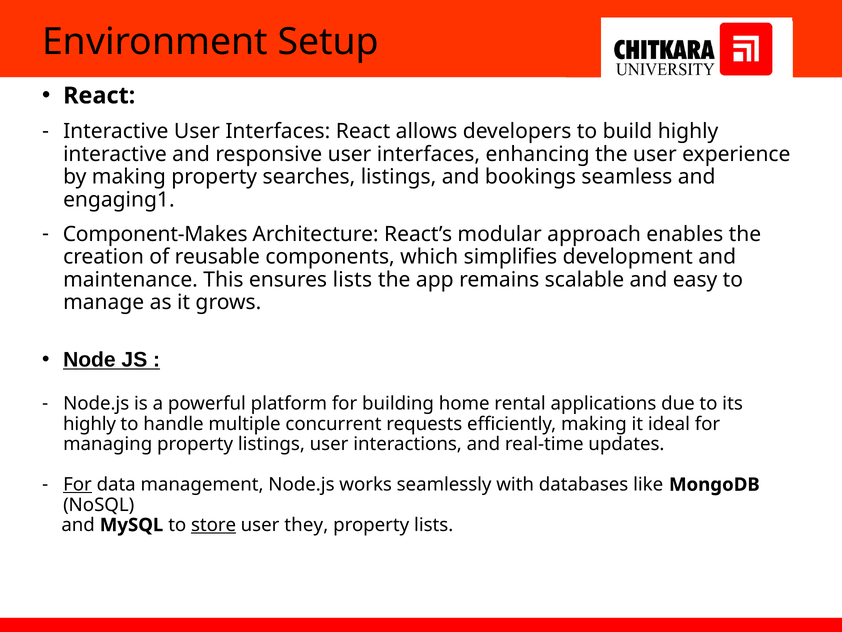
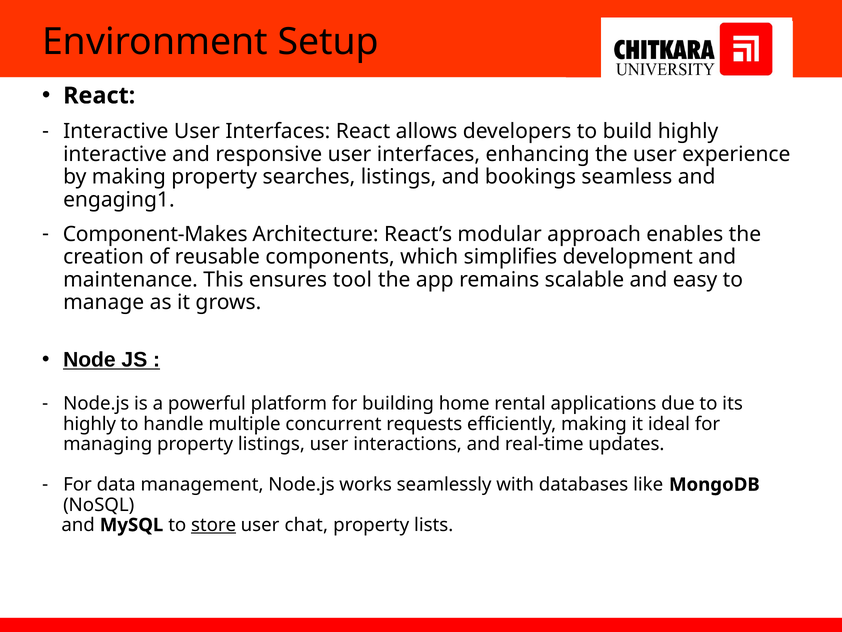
ensures lists: lists -> tool
For at (77, 484) underline: present -> none
they: they -> chat
